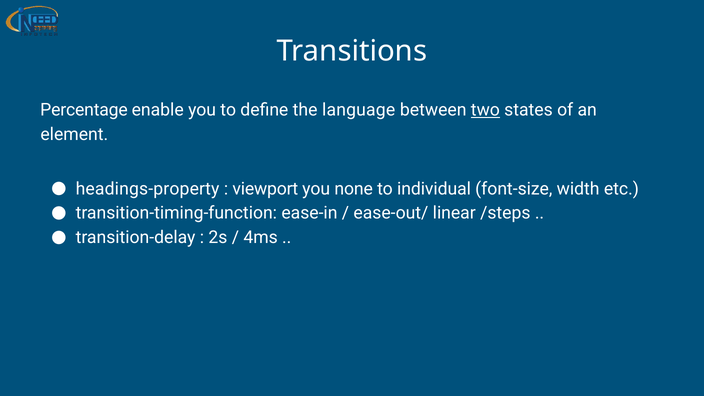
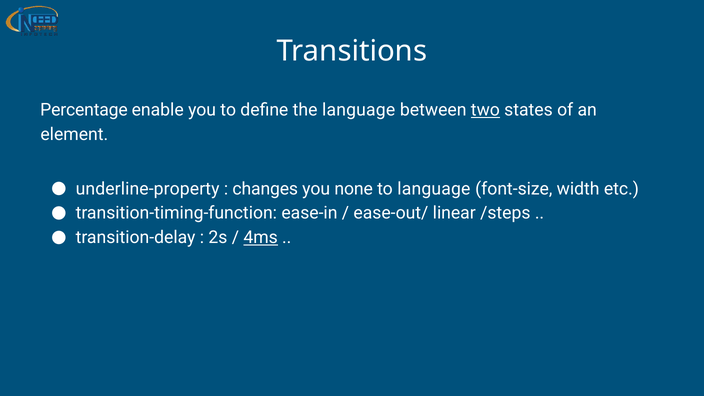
headings-property: headings-property -> underline-property
viewport: viewport -> changes
to individual: individual -> language
4ms underline: none -> present
